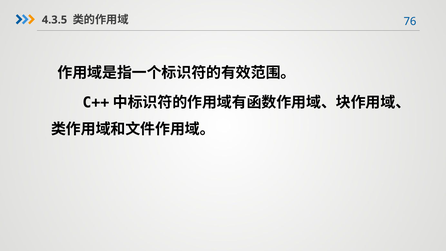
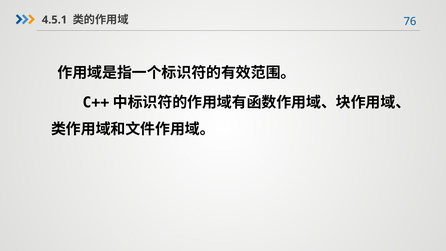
4.3.5: 4.3.5 -> 4.5.1
